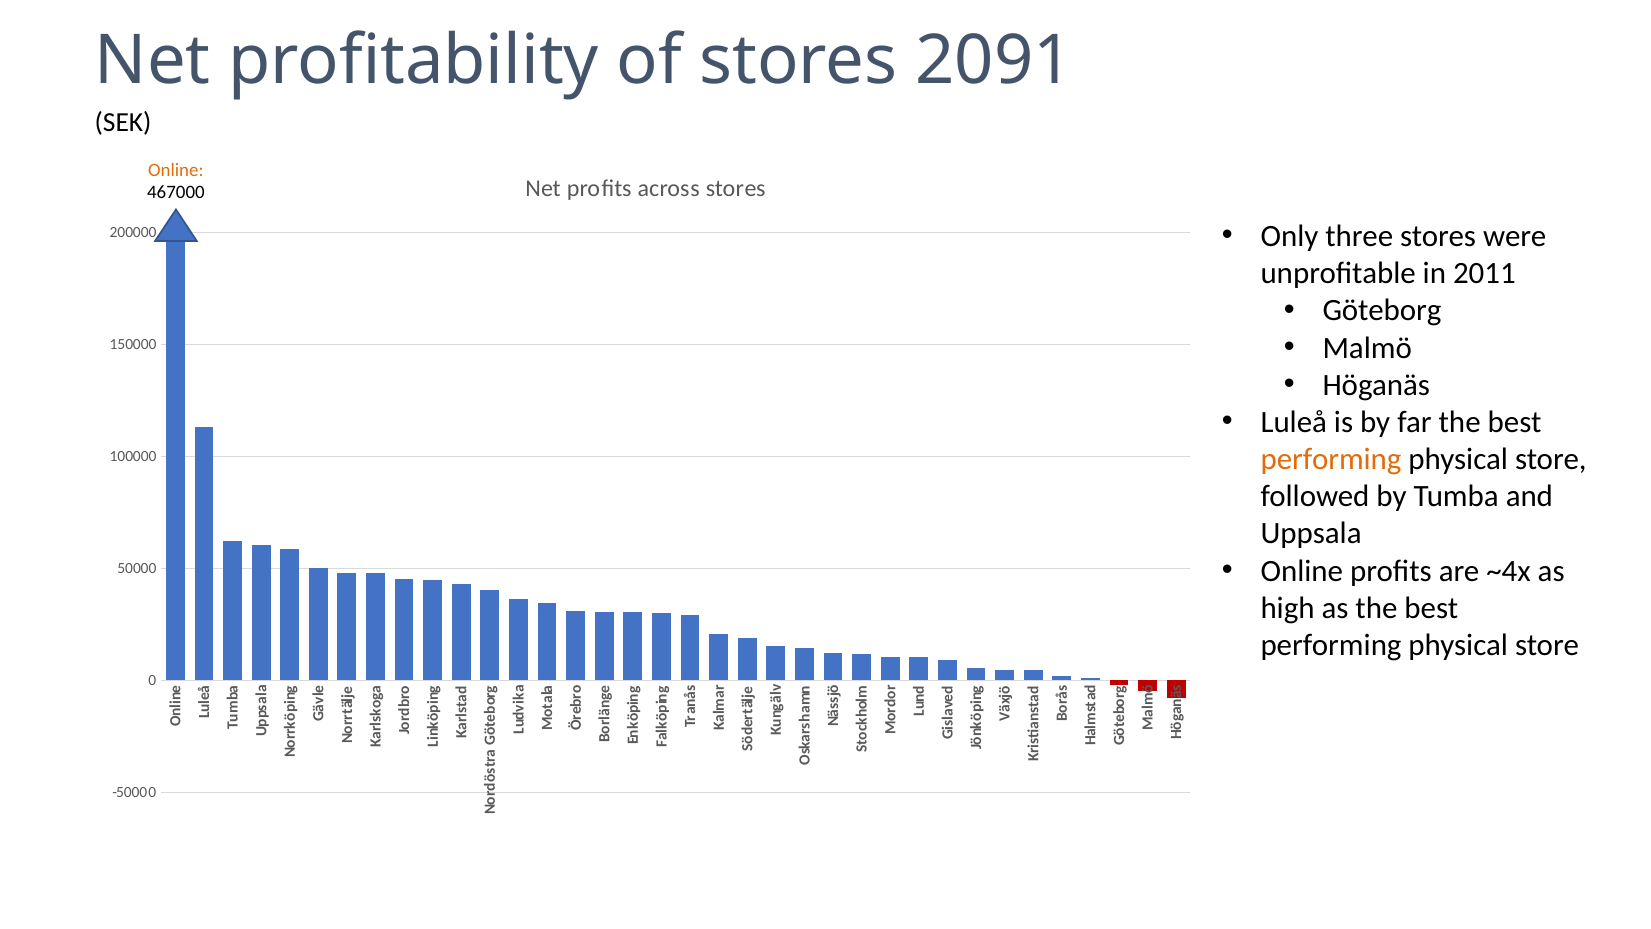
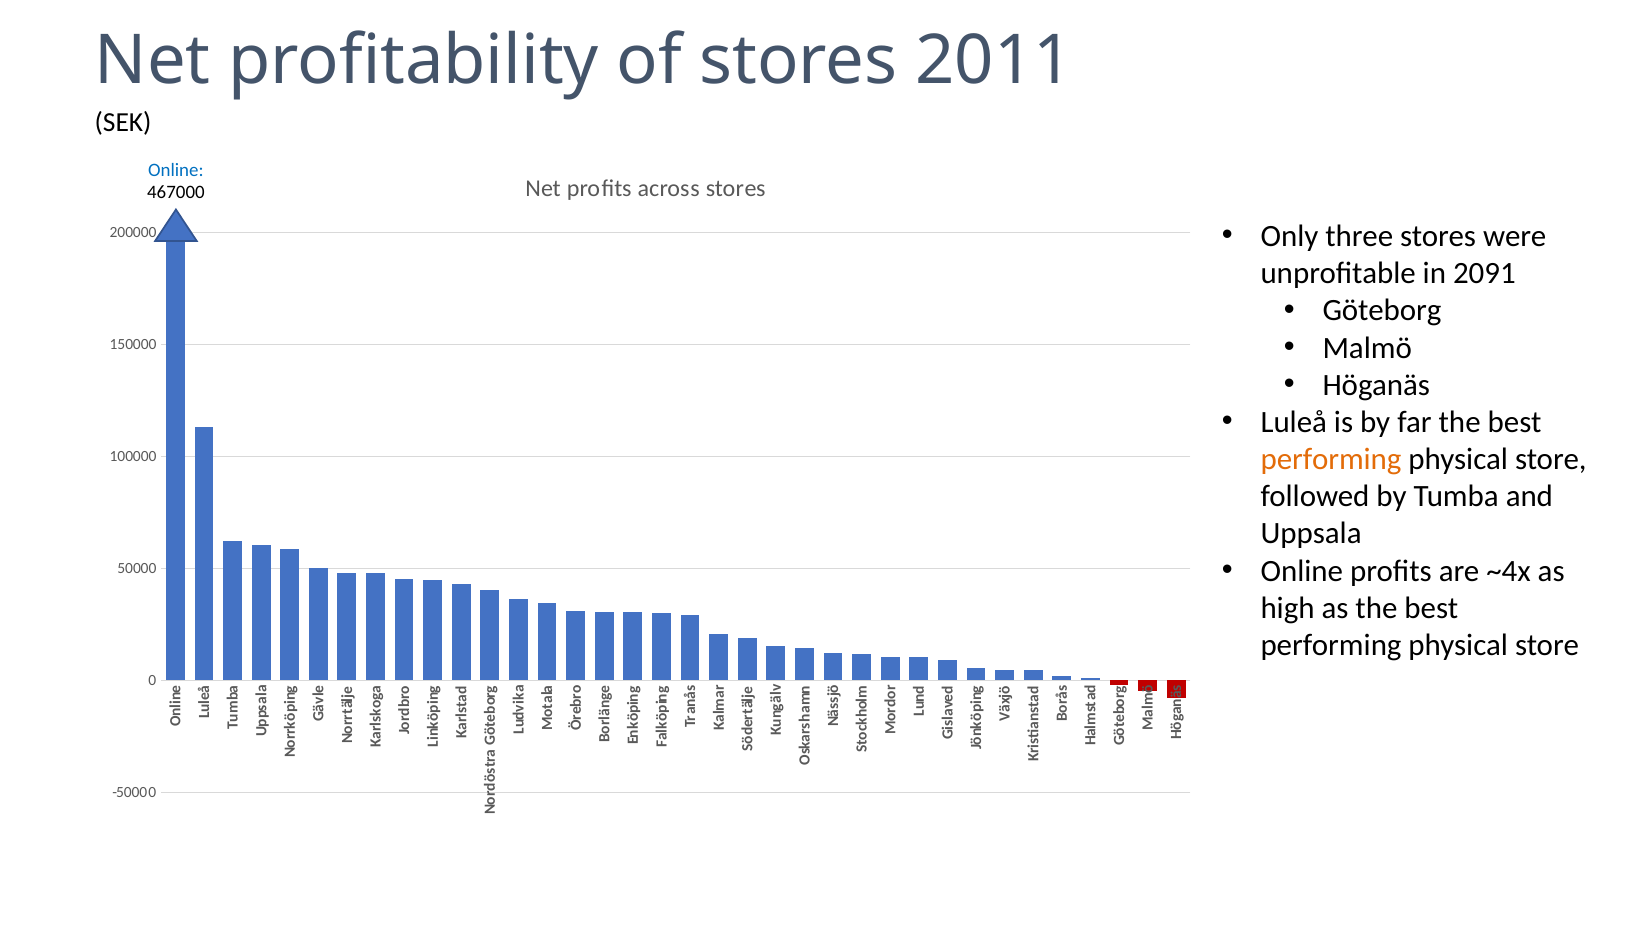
2091: 2091 -> 2011
Online at (176, 170) colour: orange -> blue
2011: 2011 -> 2091
